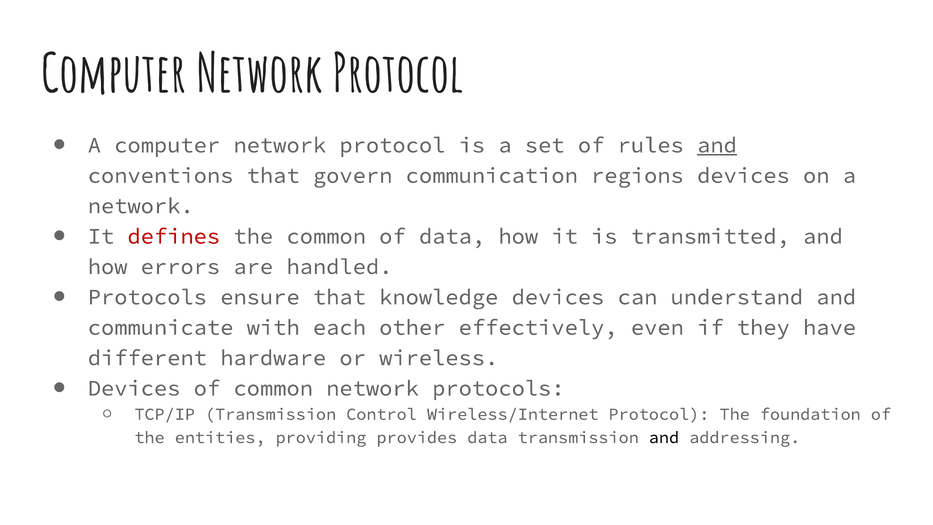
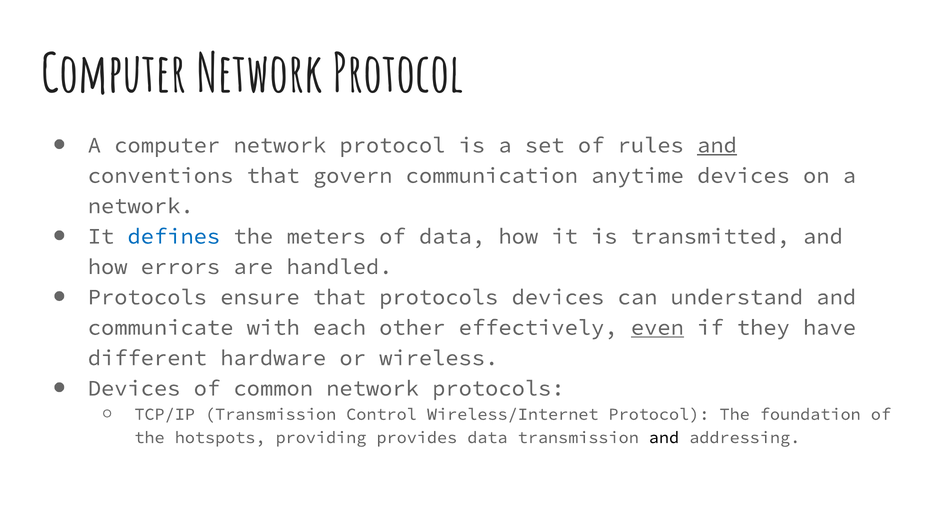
regions: regions -> anytime
defines colour: red -> blue
the common: common -> meters
that knowledge: knowledge -> protocols
even underline: none -> present
entities: entities -> hotspots
